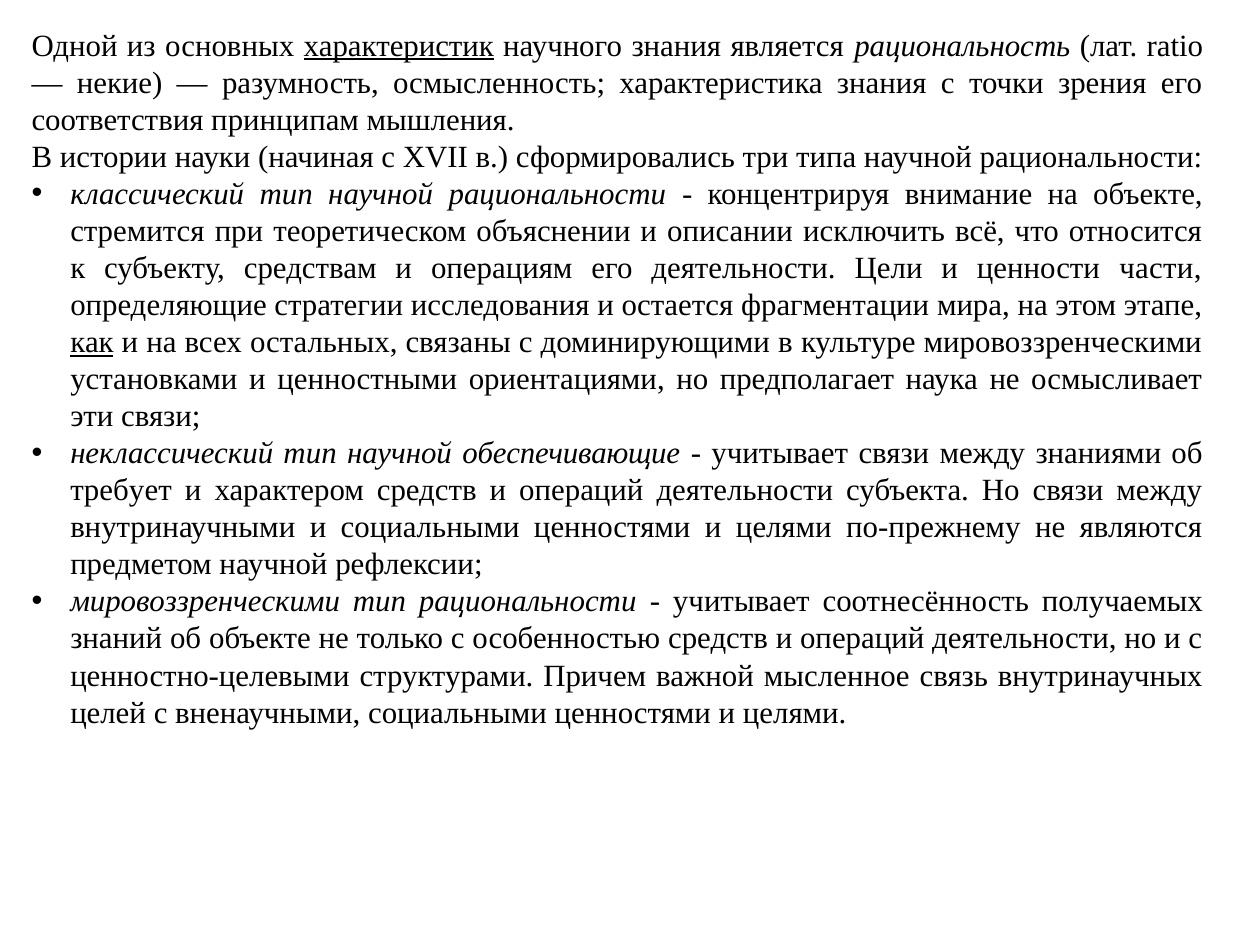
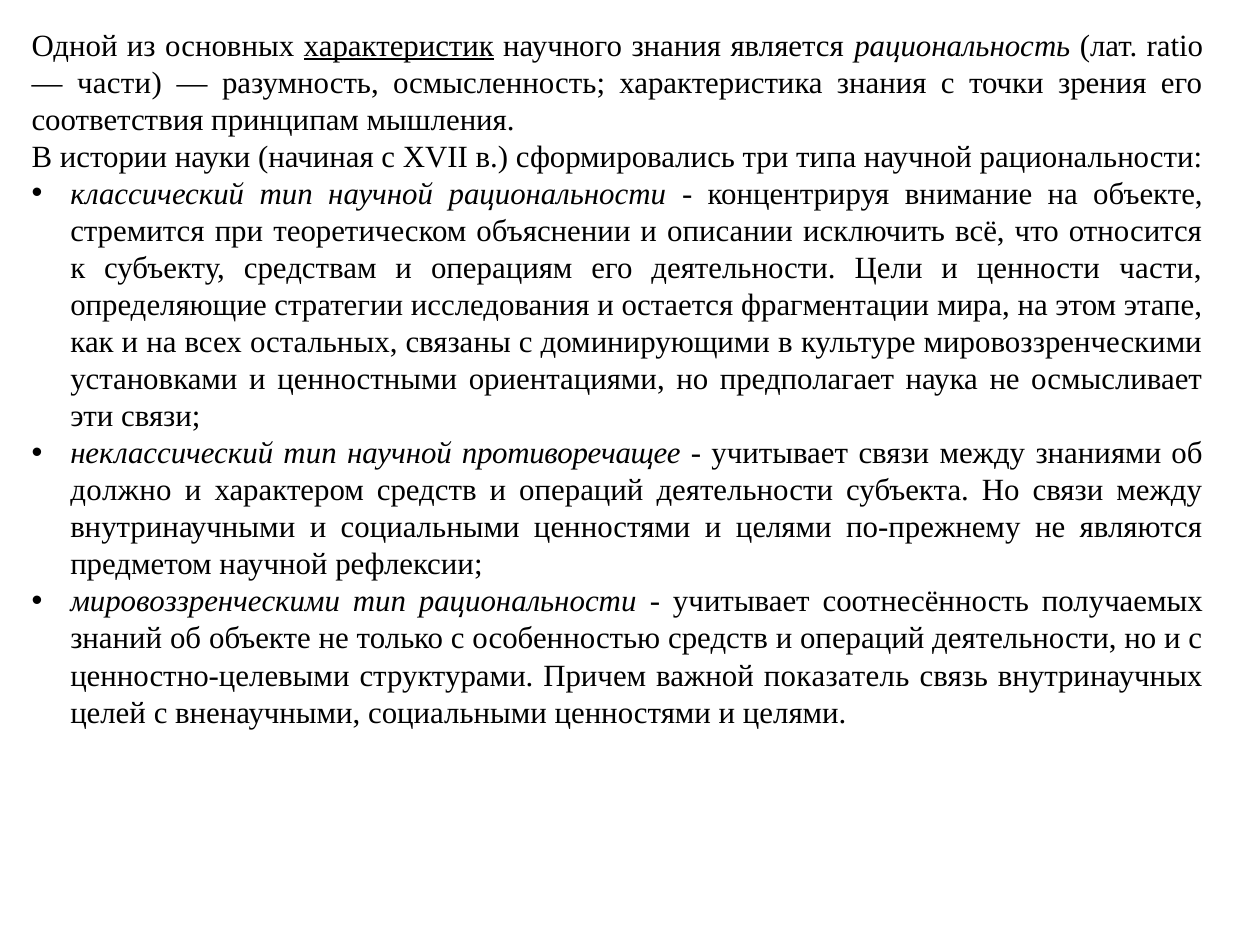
некие at (120, 83): некие -> части
как underline: present -> none
обеспечивающие: обеспечивающие -> противоречащее
требует: требует -> должно
мысленное: мысленное -> показатель
